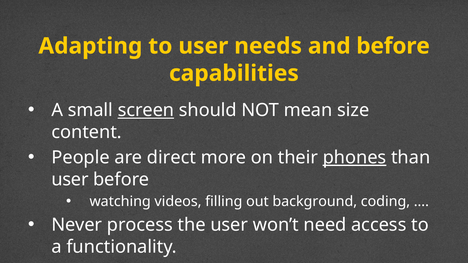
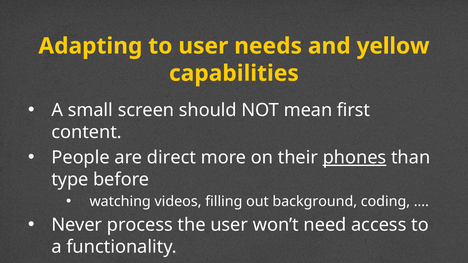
and before: before -> yellow
screen underline: present -> none
size: size -> first
user at (70, 180): user -> type
